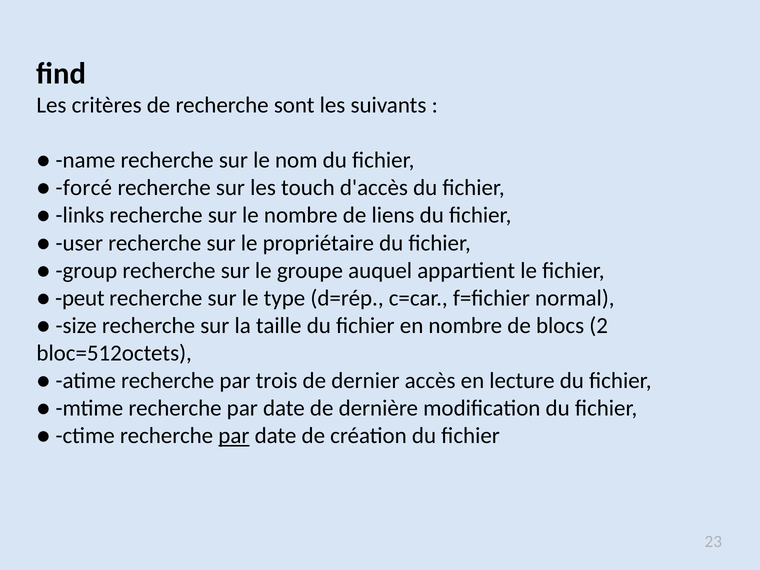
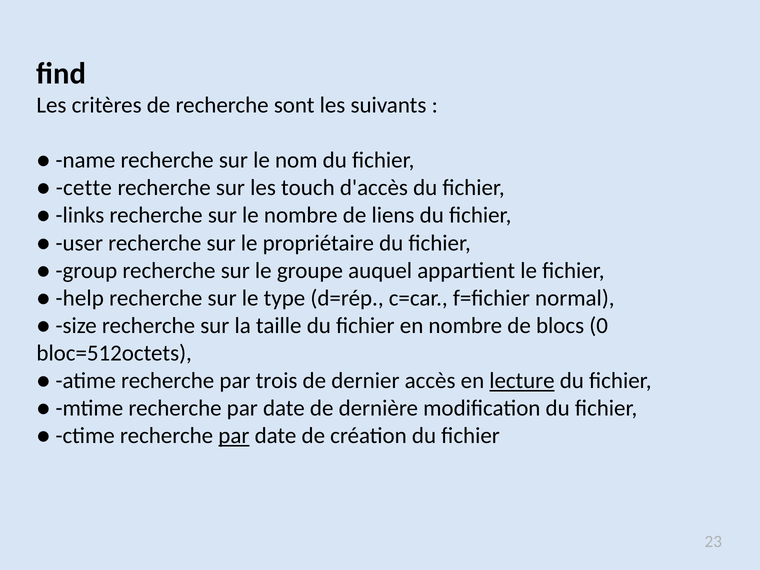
forcé: forcé -> cette
peut: peut -> help
2: 2 -> 0
lecture underline: none -> present
